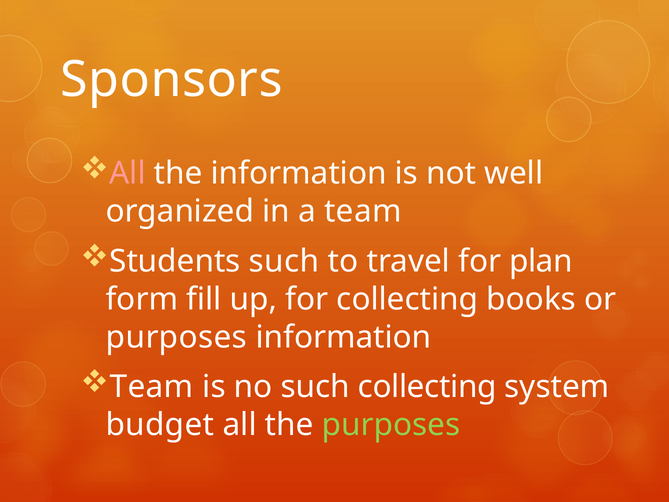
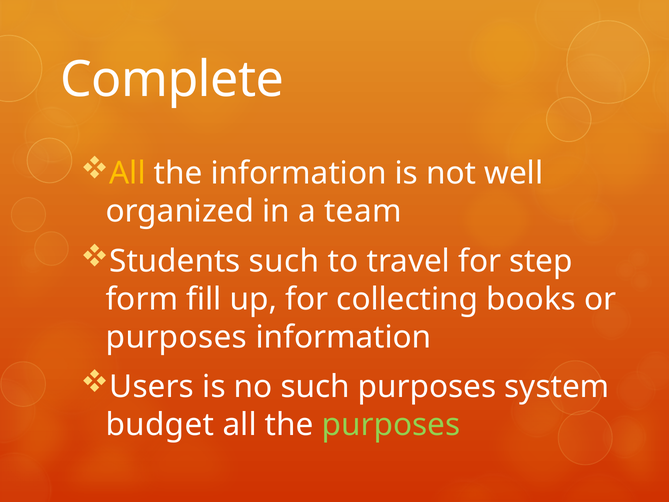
Sponsors: Sponsors -> Complete
All at (127, 173) colour: pink -> yellow
plan: plan -> step
Team at (152, 387): Team -> Users
such collecting: collecting -> purposes
